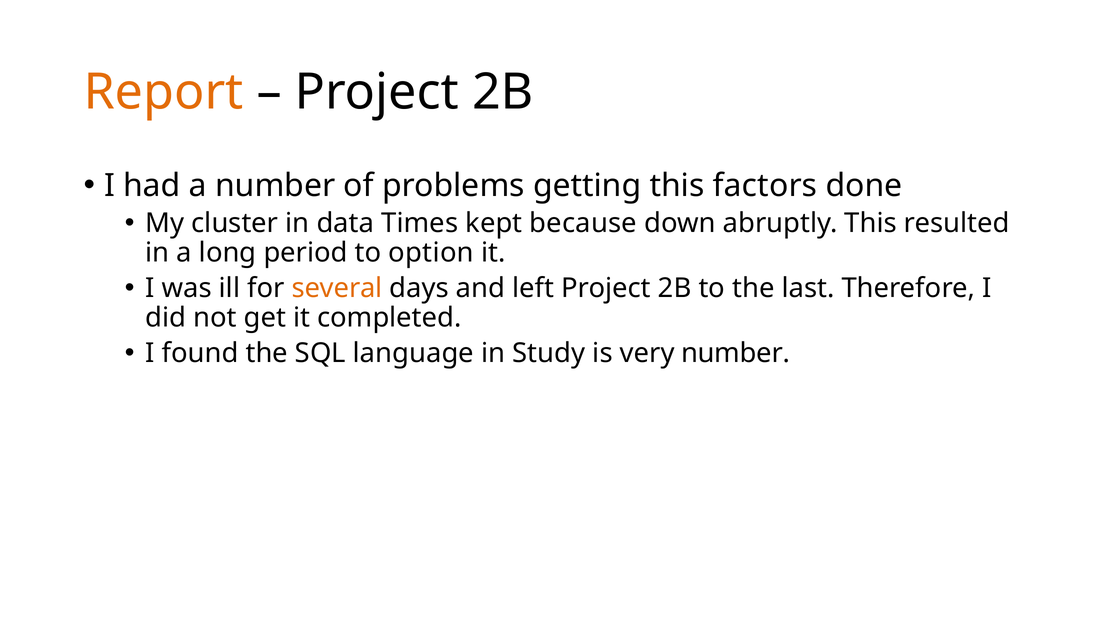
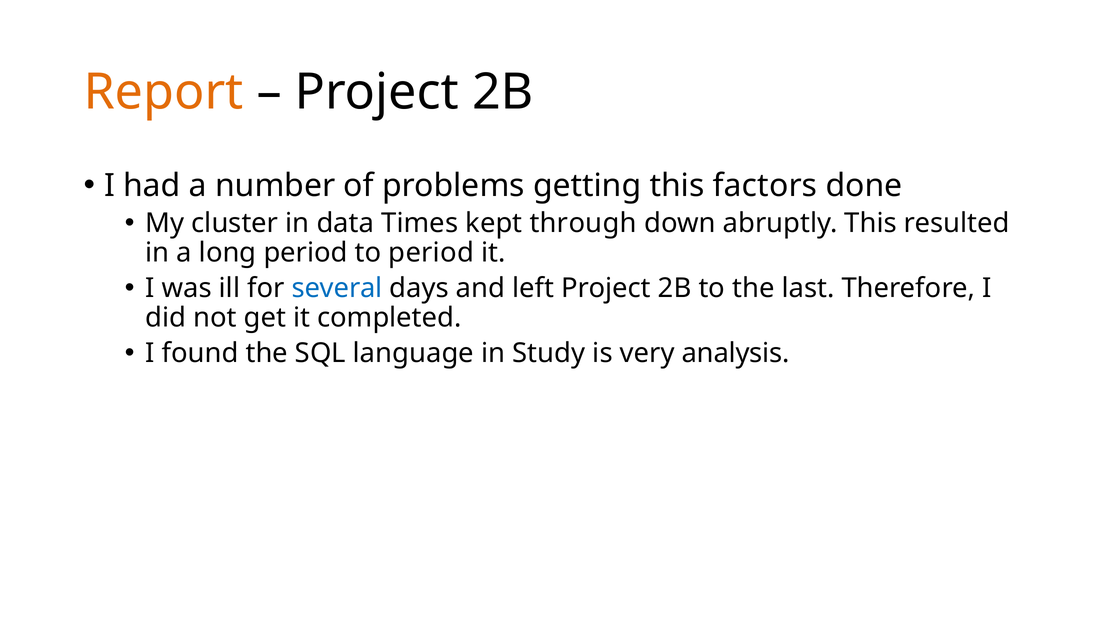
because: because -> through
to option: option -> period
several colour: orange -> blue
very number: number -> analysis
